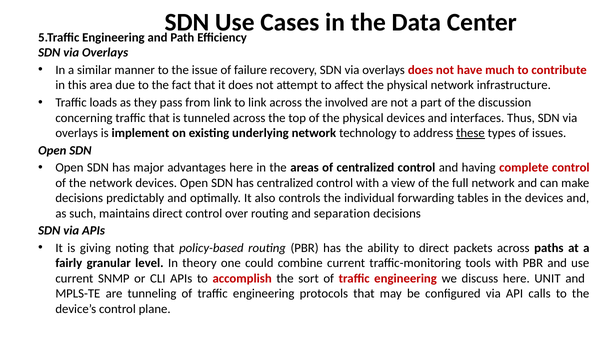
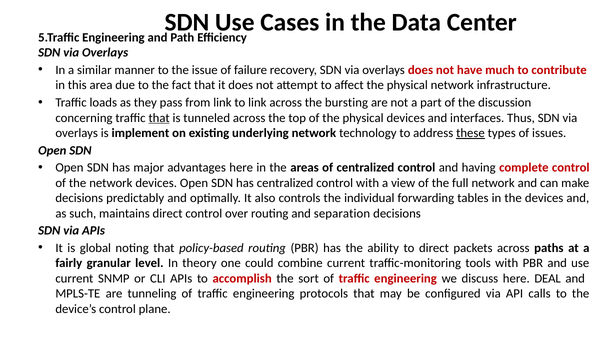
involved: involved -> bursting
that at (159, 118) underline: none -> present
giving: giving -> global
UNIT: UNIT -> DEAL
